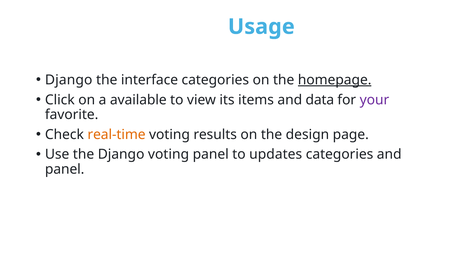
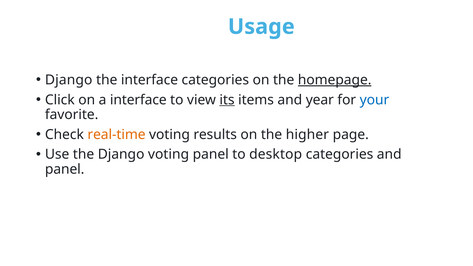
a available: available -> interface
its underline: none -> present
data: data -> year
your colour: purple -> blue
design: design -> higher
updates: updates -> desktop
